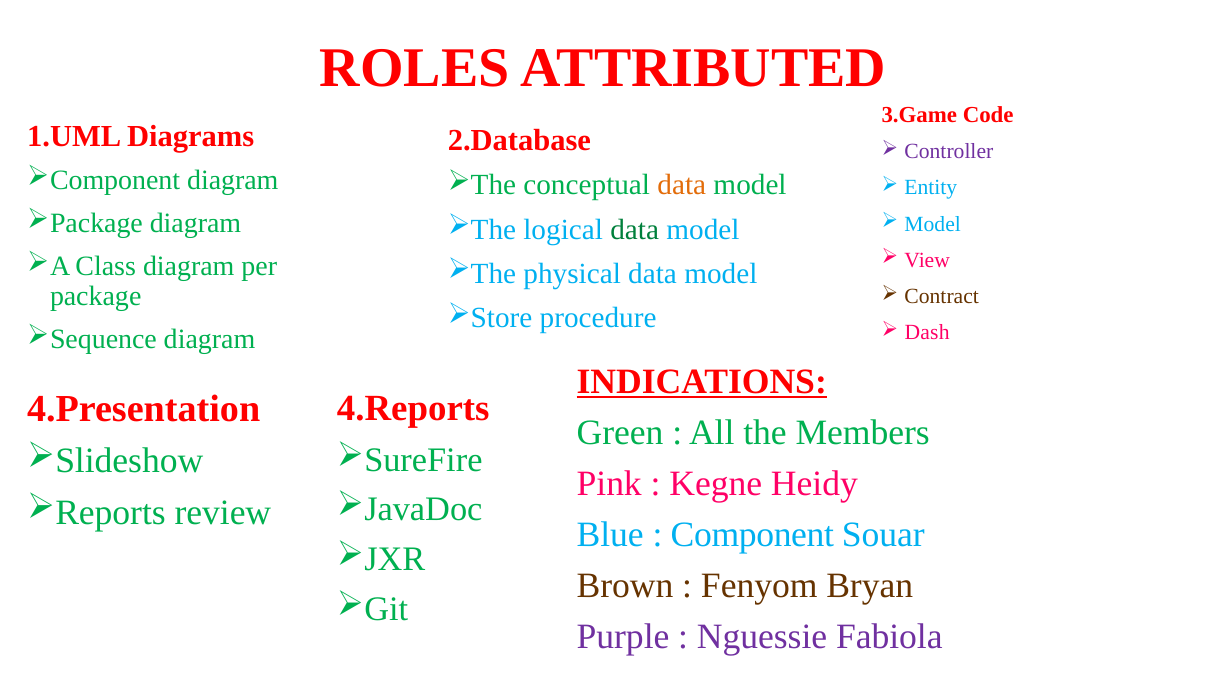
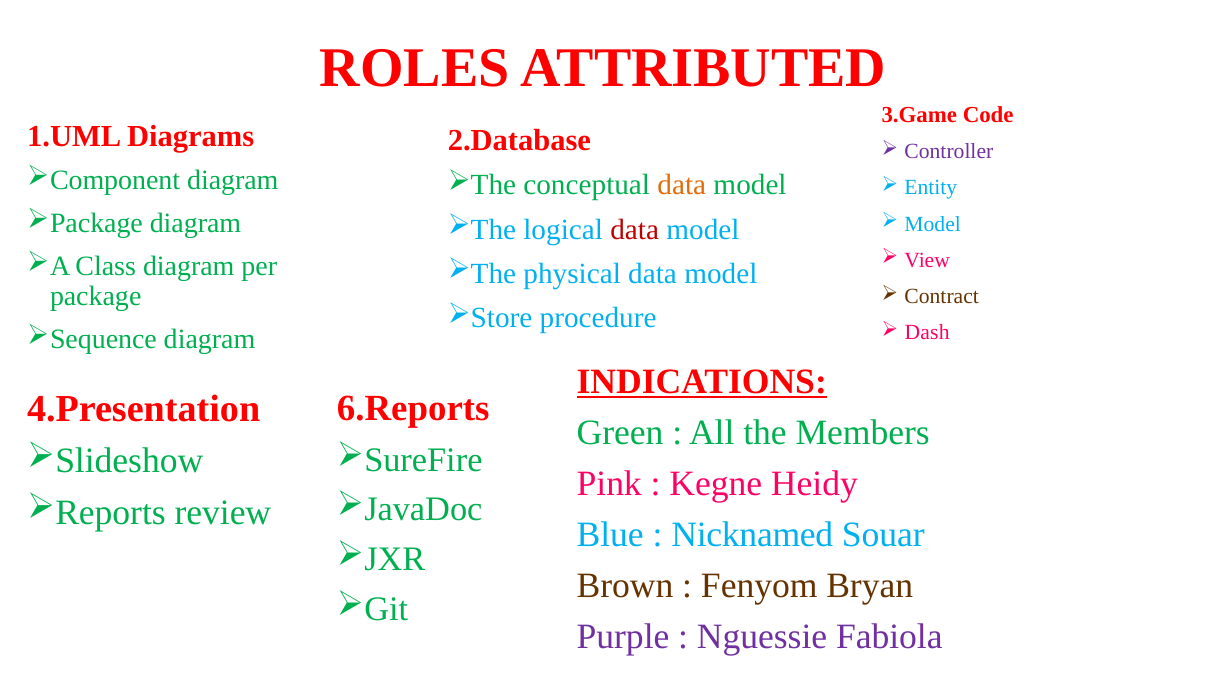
data at (635, 229) colour: green -> red
4.Reports: 4.Reports -> 6.Reports
Component: Component -> Nicknamed
